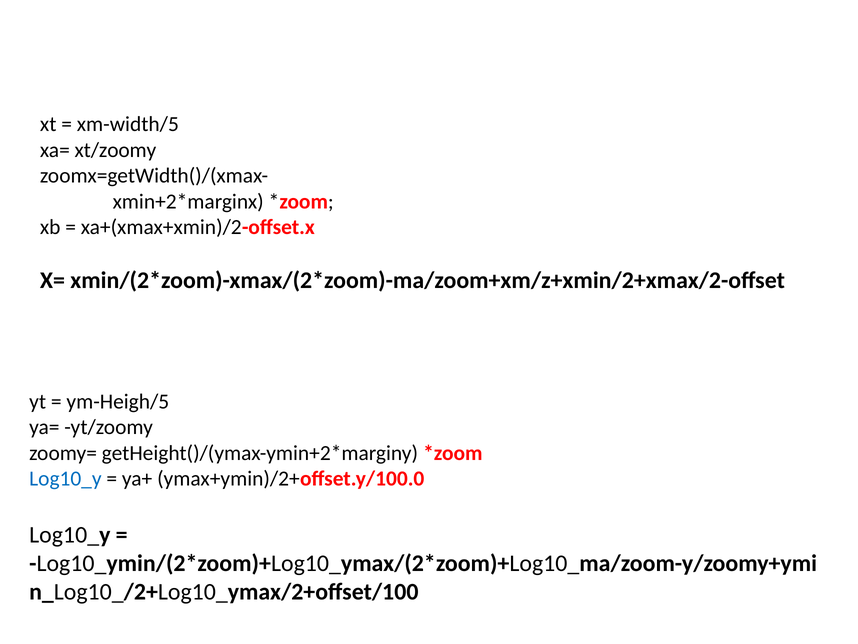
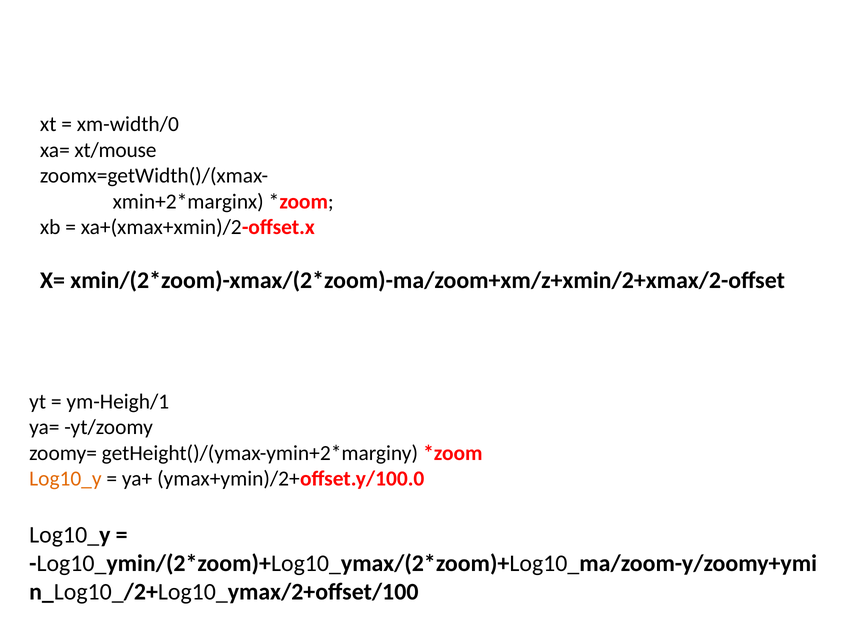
xm-width/5: xm-width/5 -> xm-width/0
xt/zoomy: xt/zoomy -> xt/mouse
ym-Heigh/5: ym-Heigh/5 -> ym-Heigh/1
Log10_y at (65, 478) colour: blue -> orange
